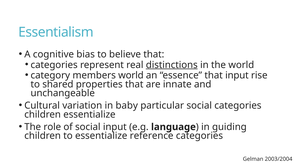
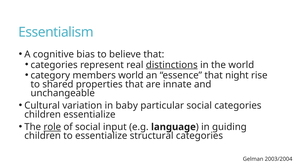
that input: input -> night
role underline: none -> present
reference: reference -> structural
